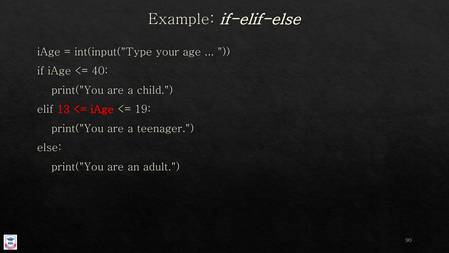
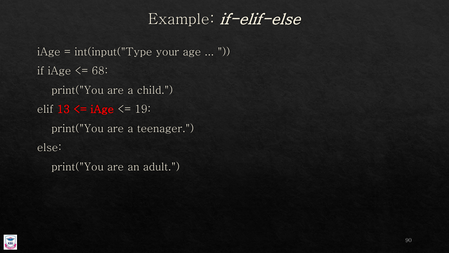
40: 40 -> 68
